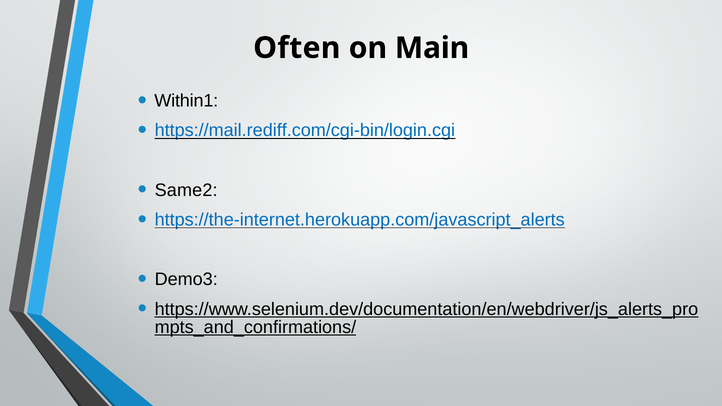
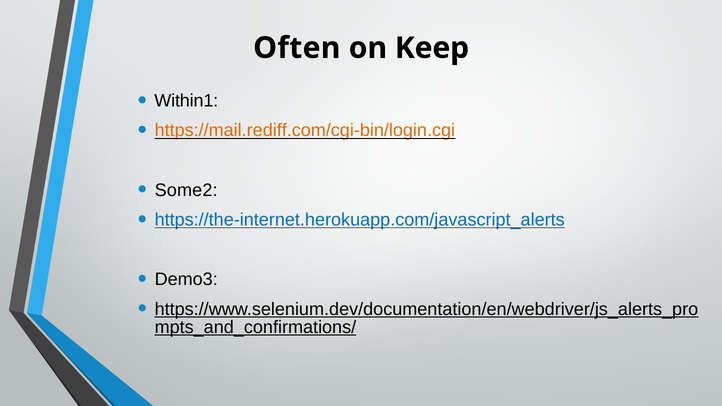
Main: Main -> Keep
https://mail.rediff.com/cgi-bin/login.cgi colour: blue -> orange
Same2: Same2 -> Some2
